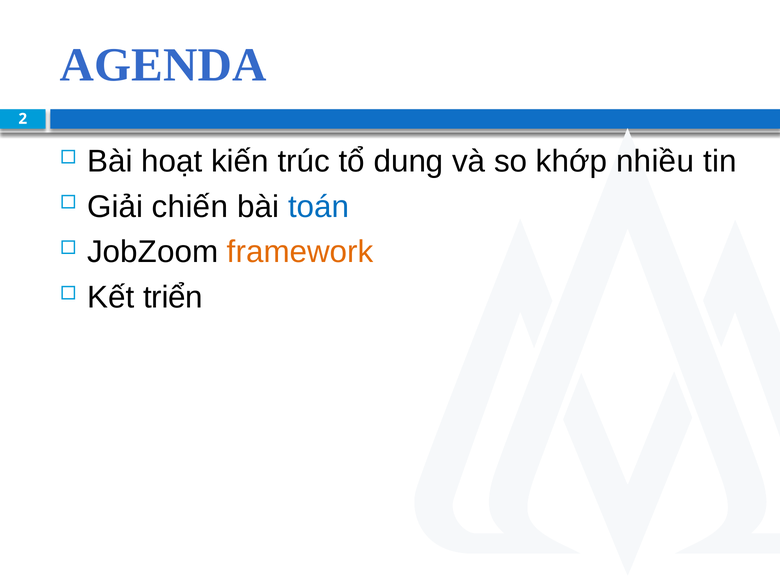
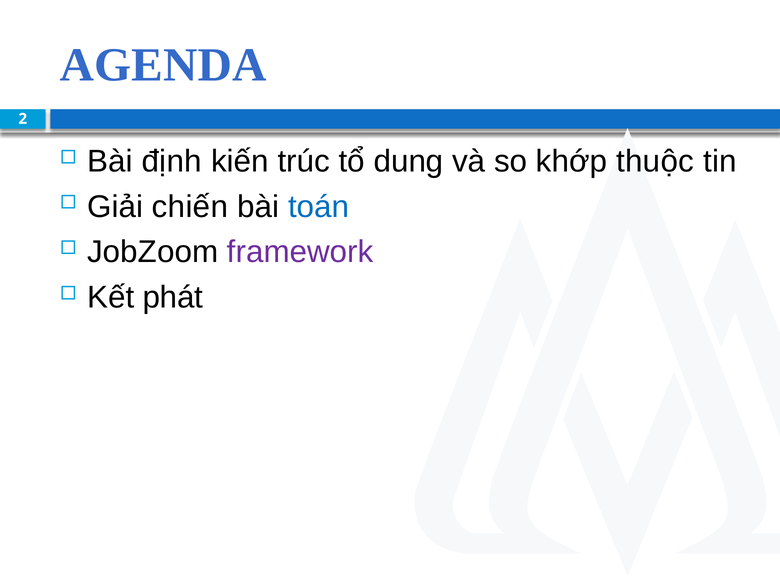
hoạt: hoạt -> định
nhiều: nhiều -> thuộc
framework colour: orange -> purple
triển: triển -> phát
